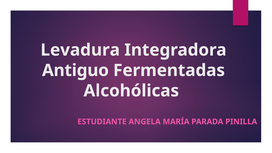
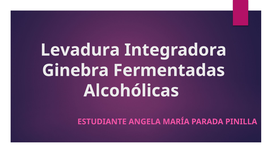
Antiguo: Antiguo -> Ginebra
